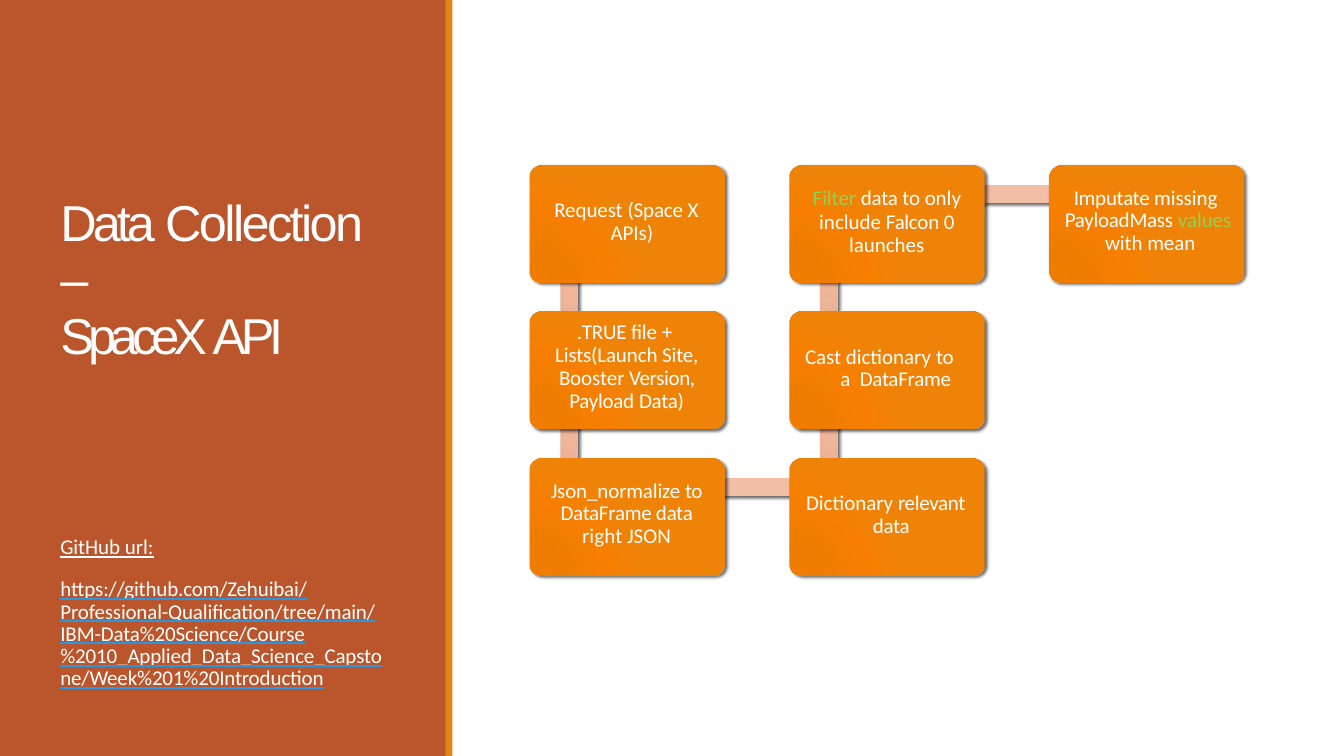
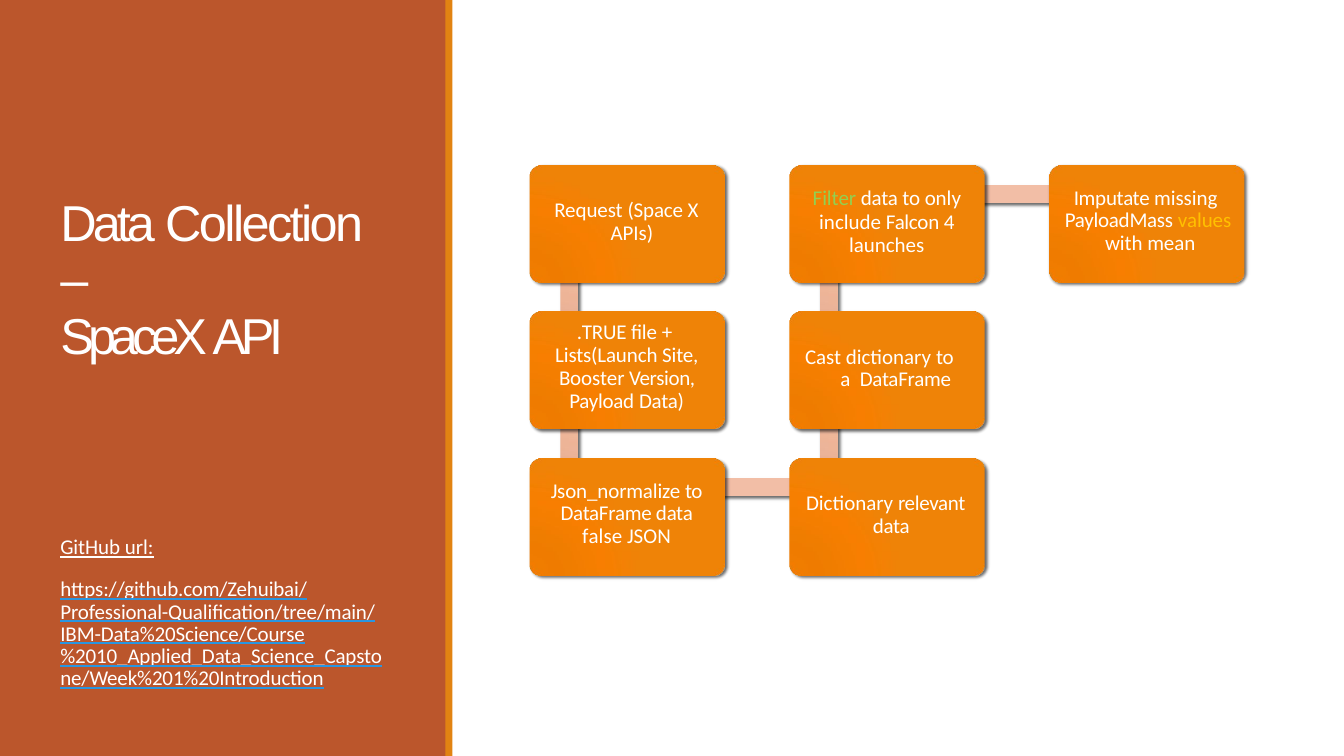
values colour: light green -> yellow
0: 0 -> 4
right: right -> false
